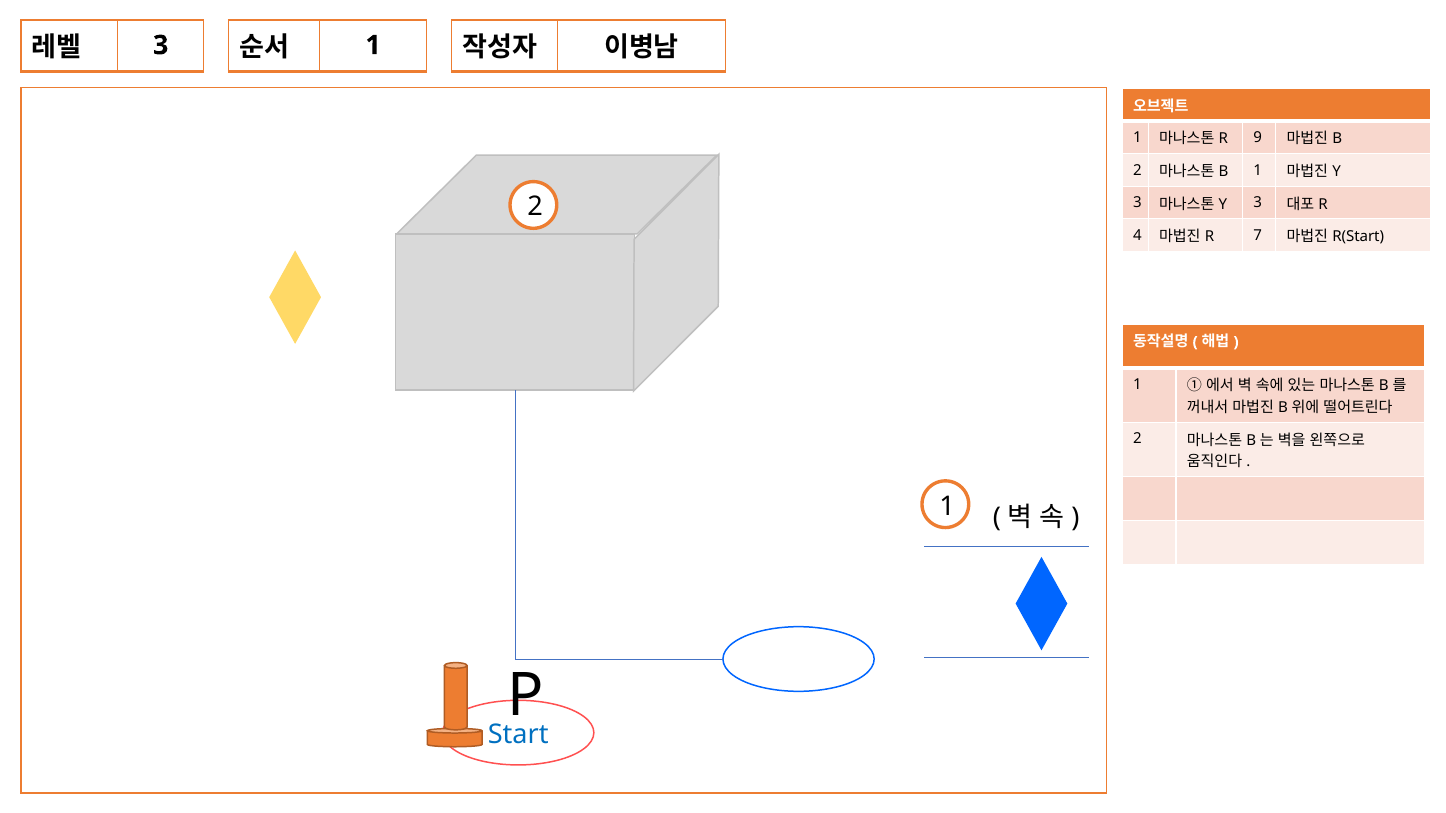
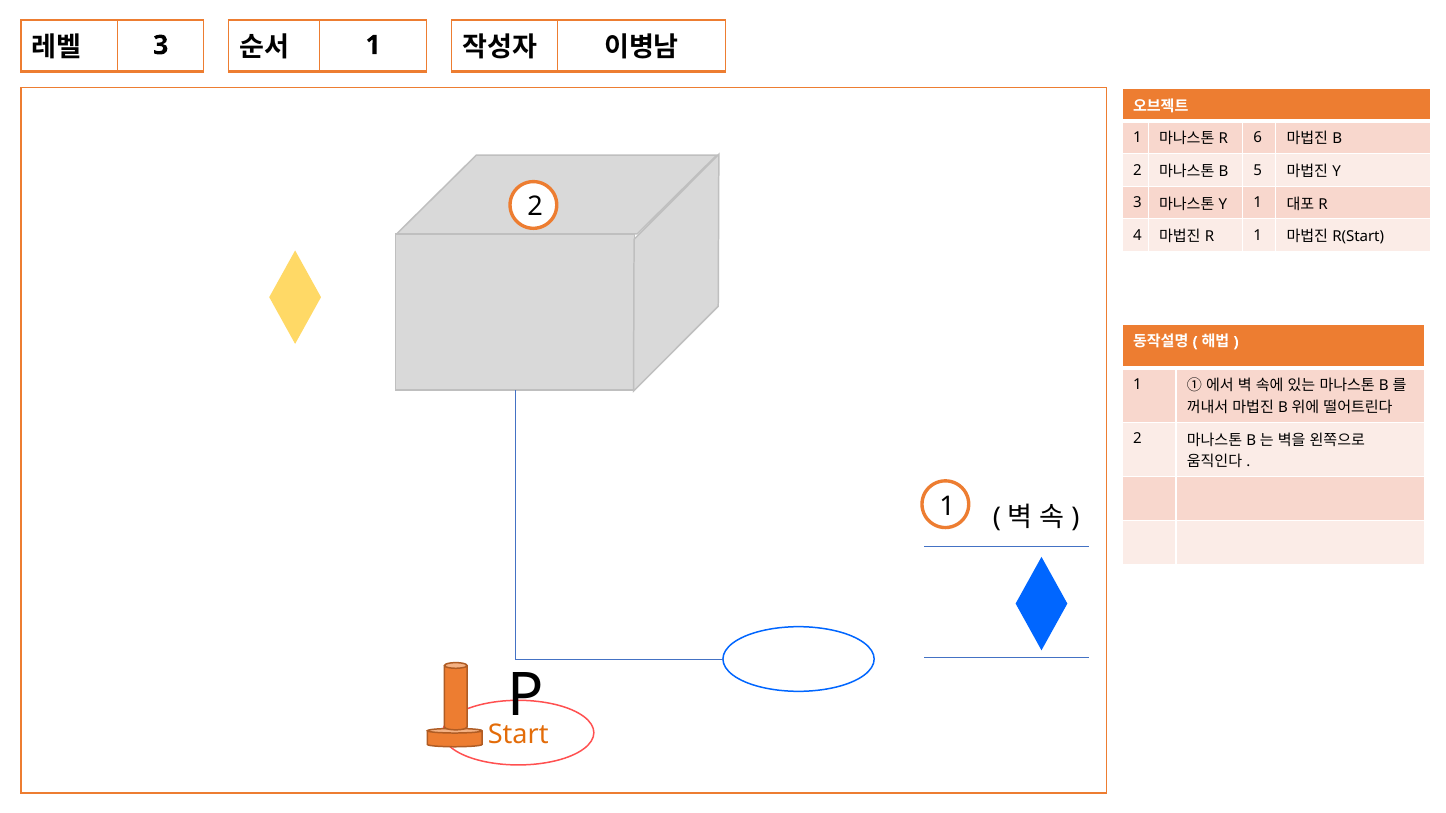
9: 9 -> 6
1 at (1258, 170): 1 -> 5
3 at (1258, 203): 3 -> 1
7 at (1258, 235): 7 -> 1
Start colour: blue -> orange
